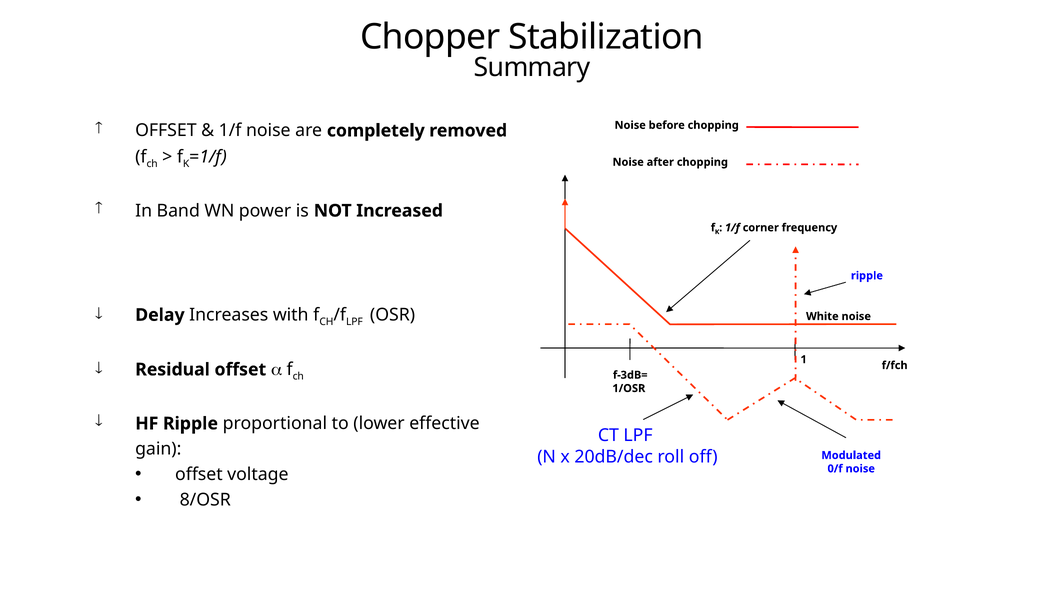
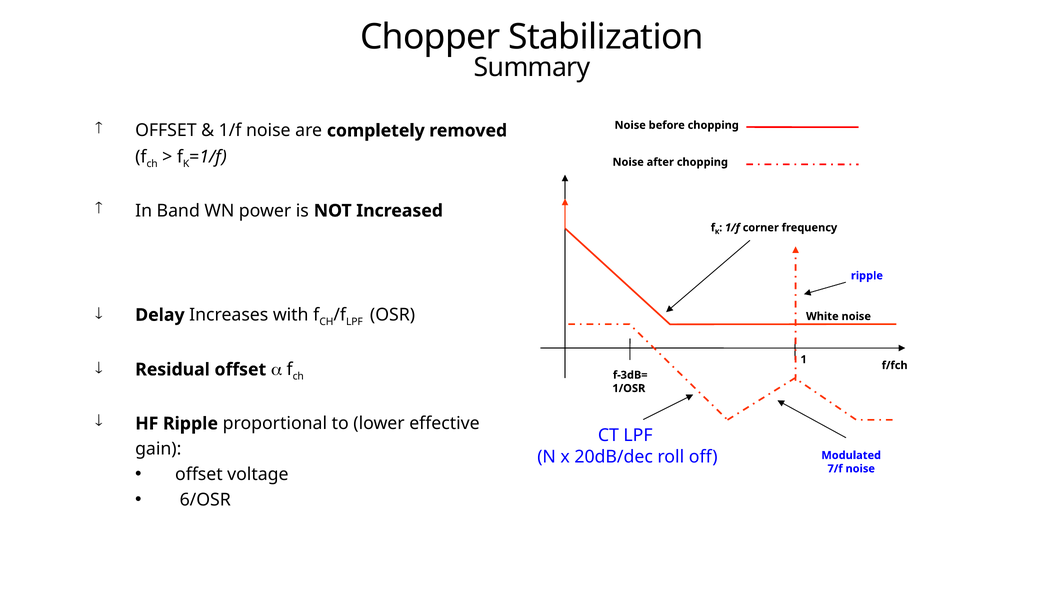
0/f: 0/f -> 7/f
8/OSR: 8/OSR -> 6/OSR
